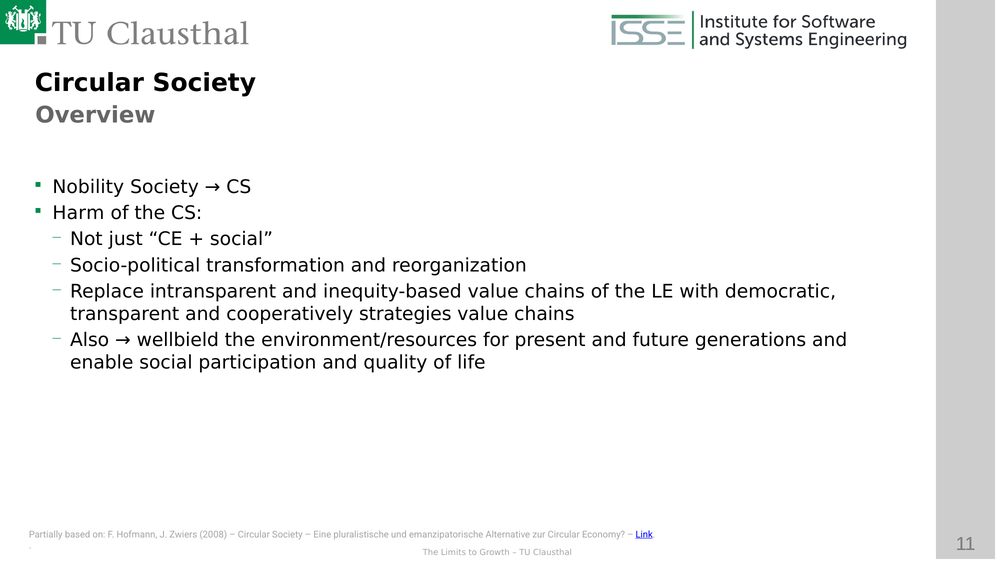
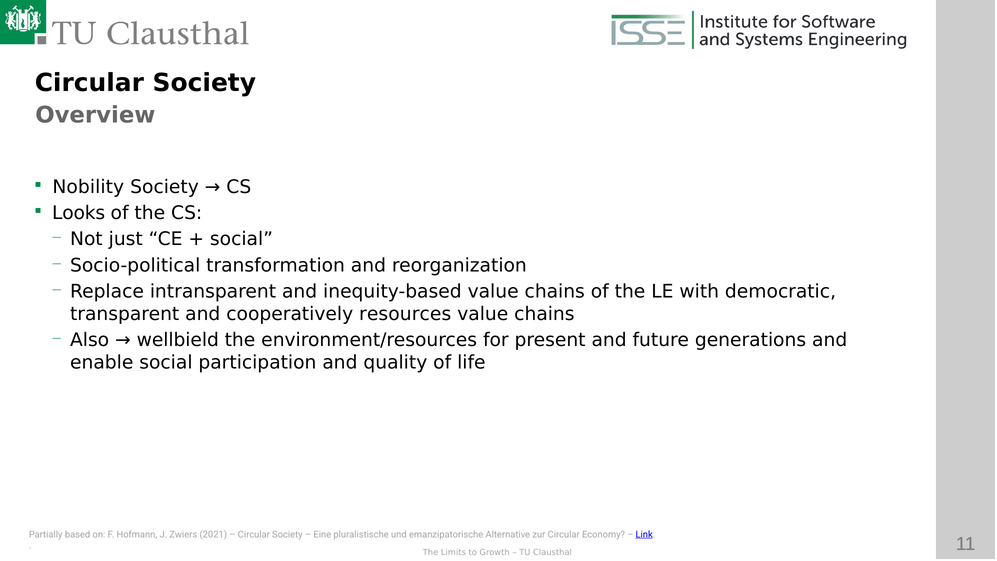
Harm: Harm -> Looks
cooperatively strategies: strategies -> resources
2008: 2008 -> 2021
